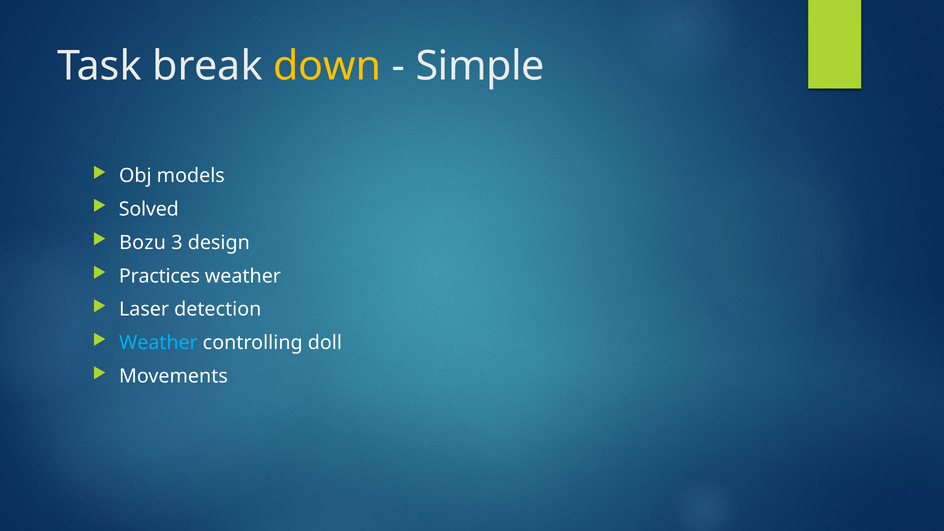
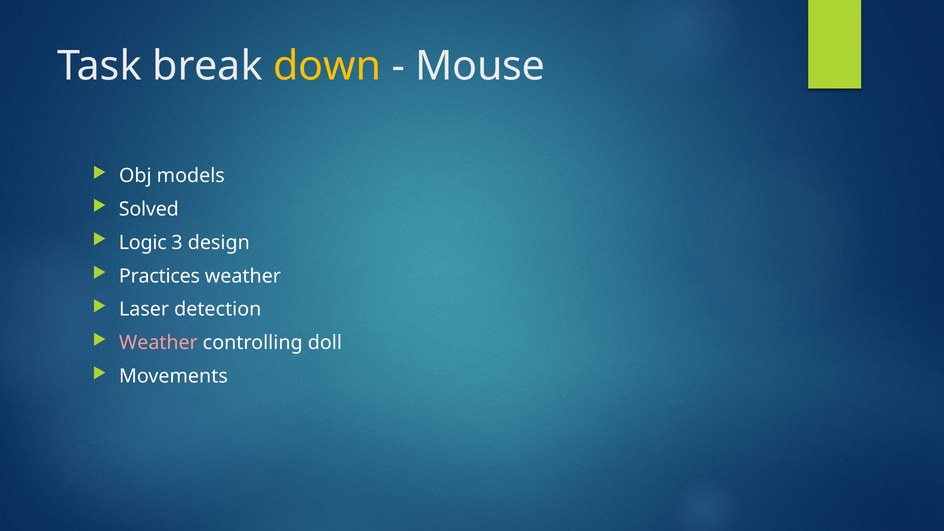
Simple: Simple -> Mouse
Bozu: Bozu -> Logic
Weather at (158, 343) colour: light blue -> pink
